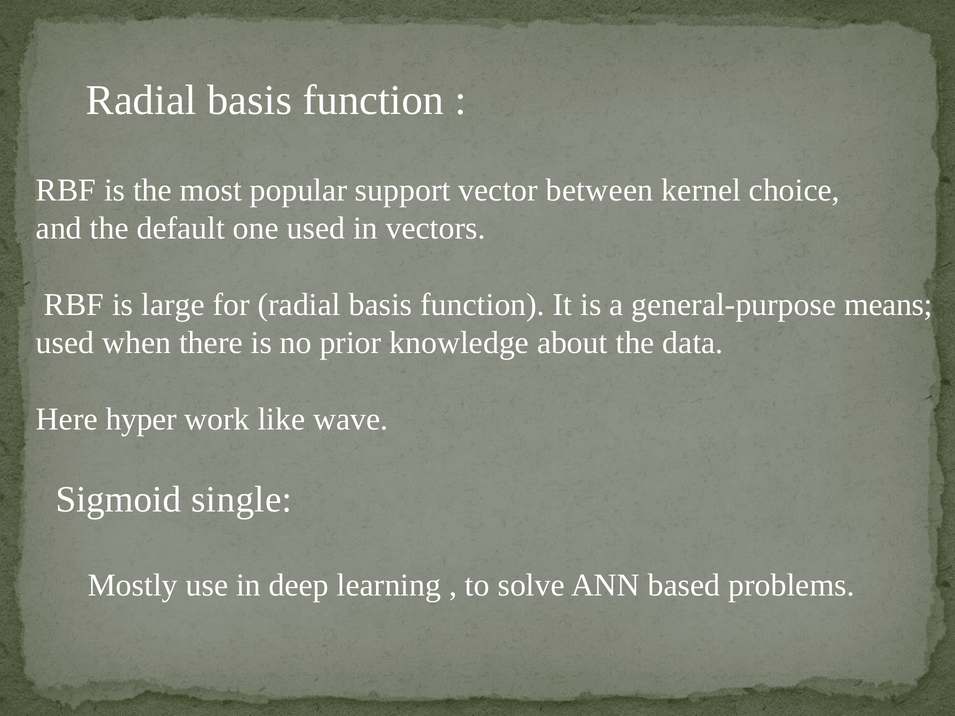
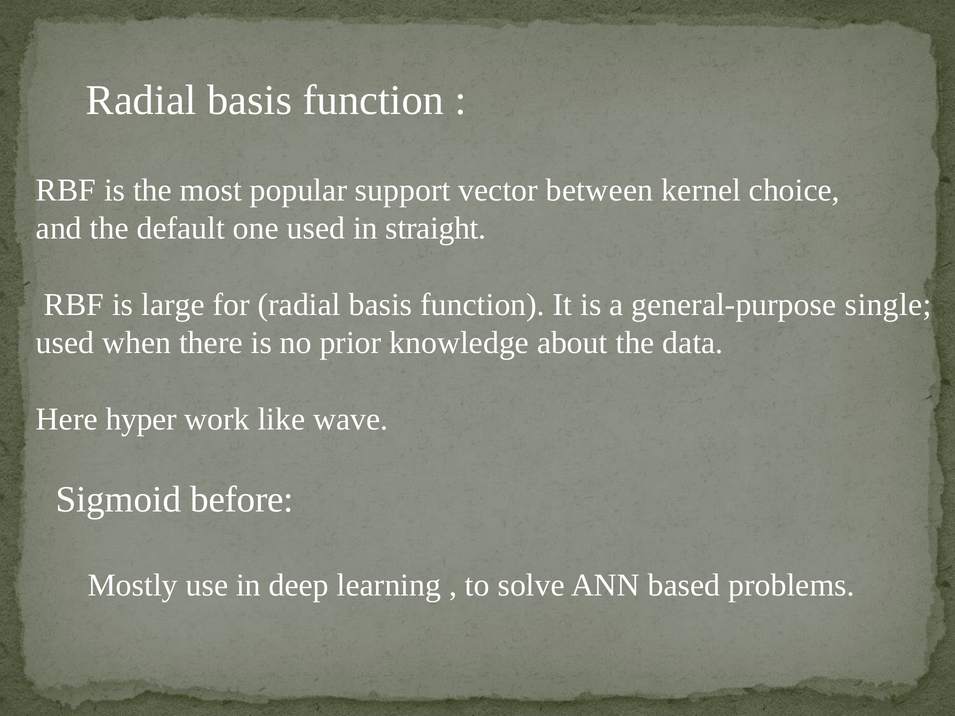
vectors: vectors -> straight
means: means -> single
single: single -> before
